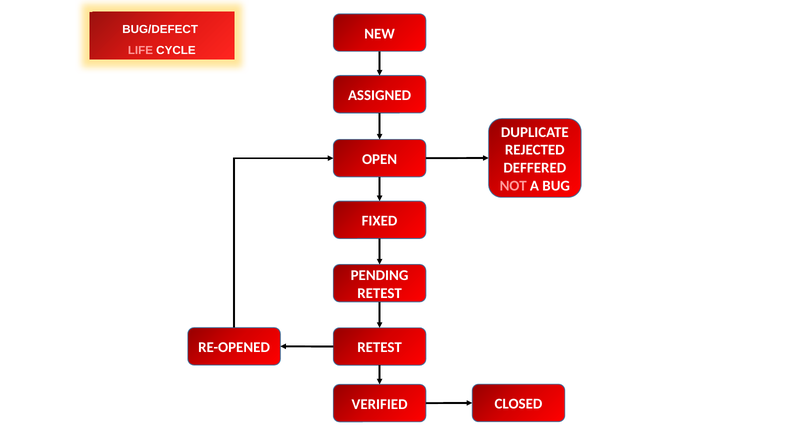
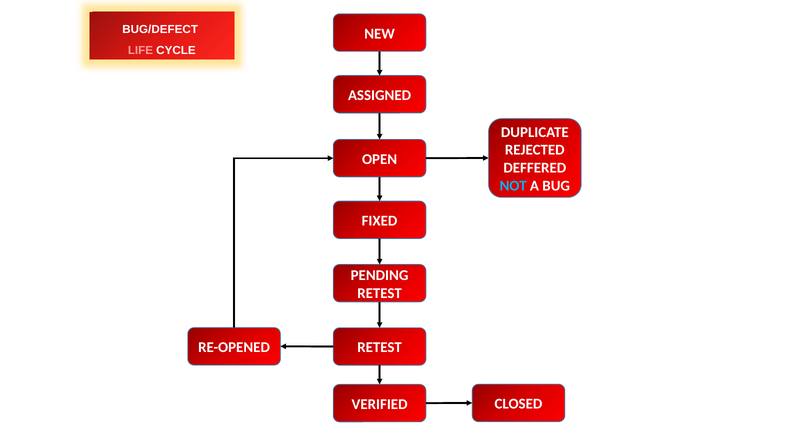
NOT colour: pink -> light blue
